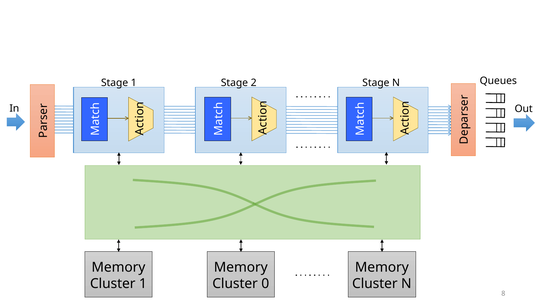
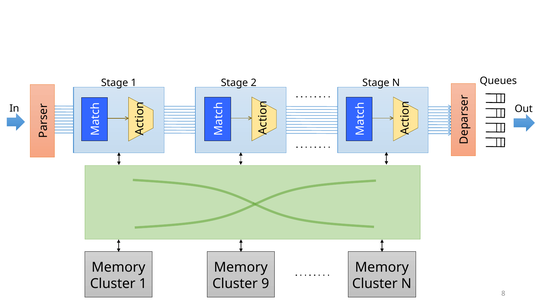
0: 0 -> 9
